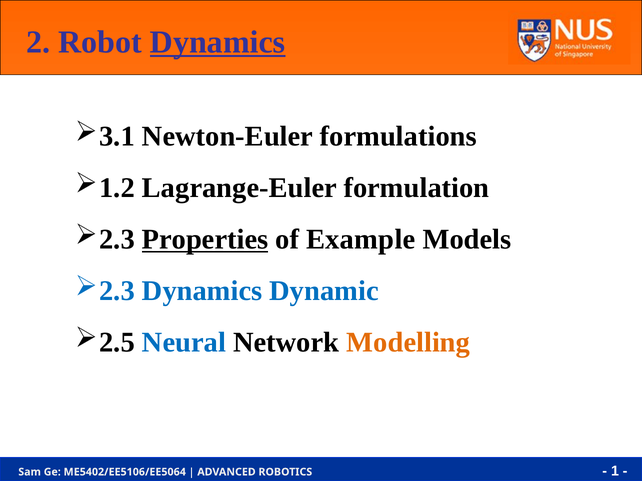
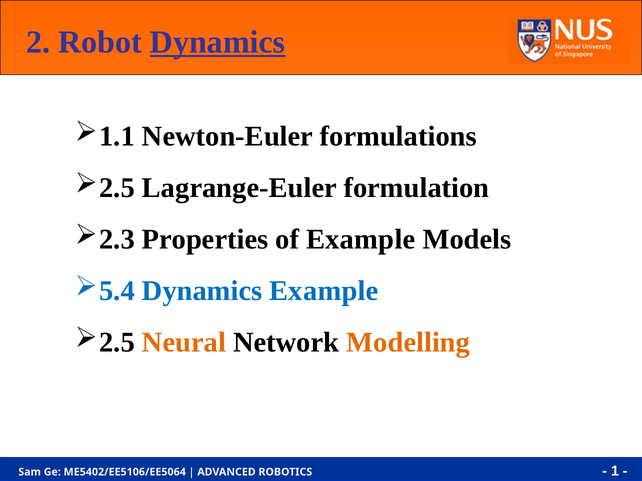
3.1: 3.1 -> 1.1
1.2 at (117, 188): 1.2 -> 2.5
Properties underline: present -> none
2.3 at (117, 291): 2.3 -> 5.4
Dynamics Dynamic: Dynamic -> Example
Neural colour: blue -> orange
